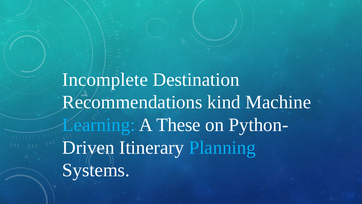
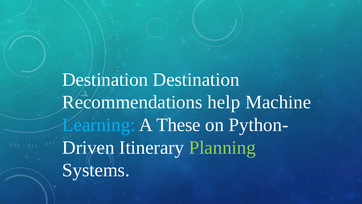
Incomplete at (105, 79): Incomplete -> Destination
kind: kind -> help
Planning colour: light blue -> light green
